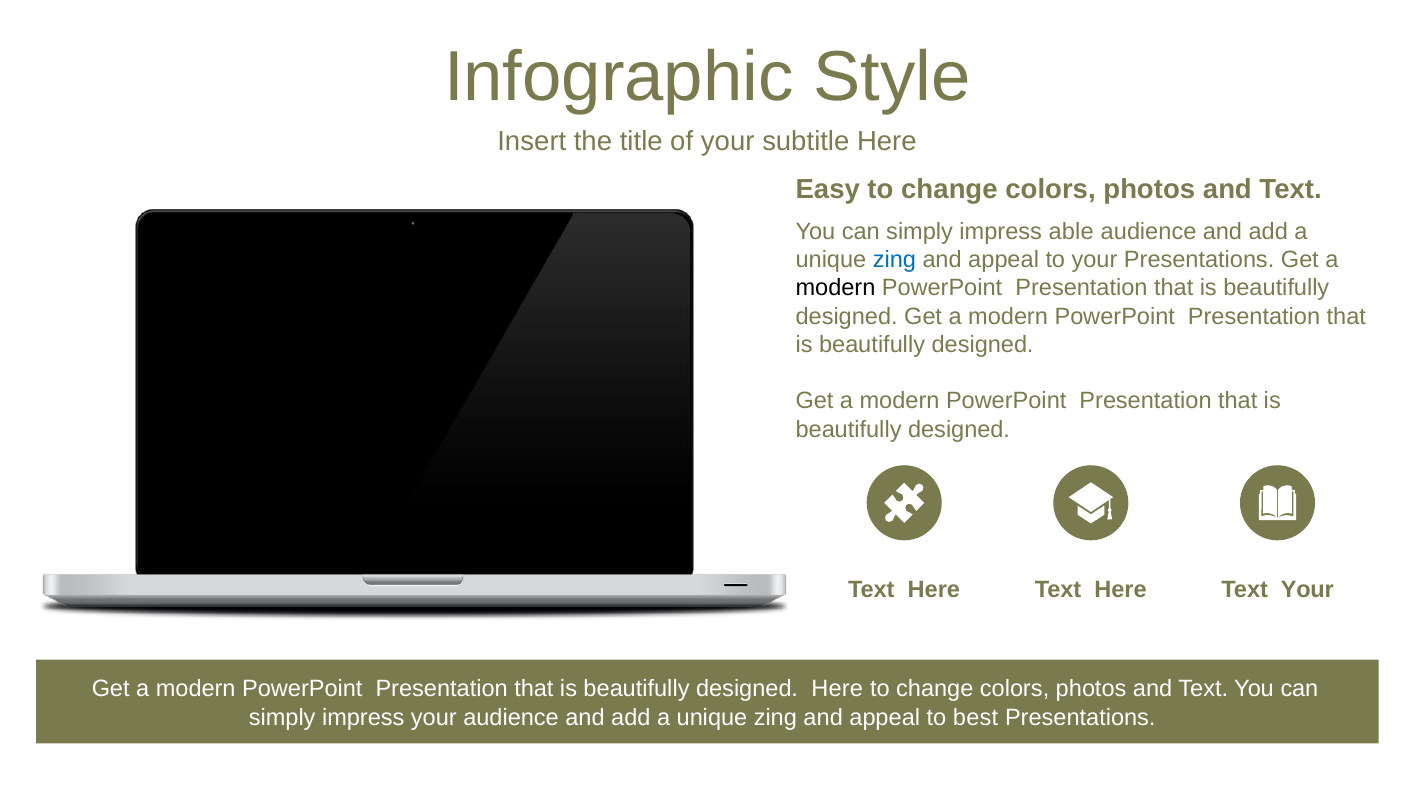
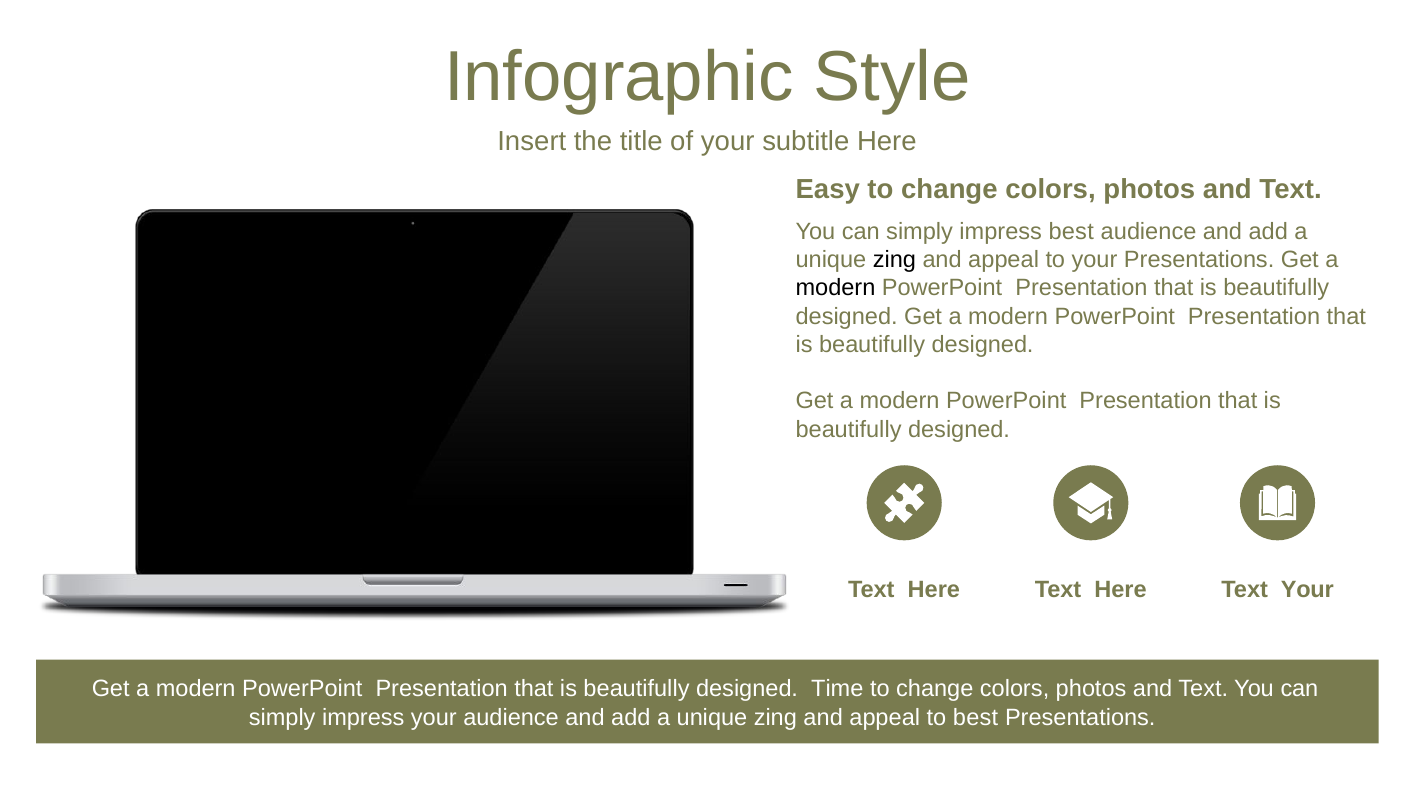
impress able: able -> best
zing at (894, 260) colour: blue -> black
designed Here: Here -> Time
